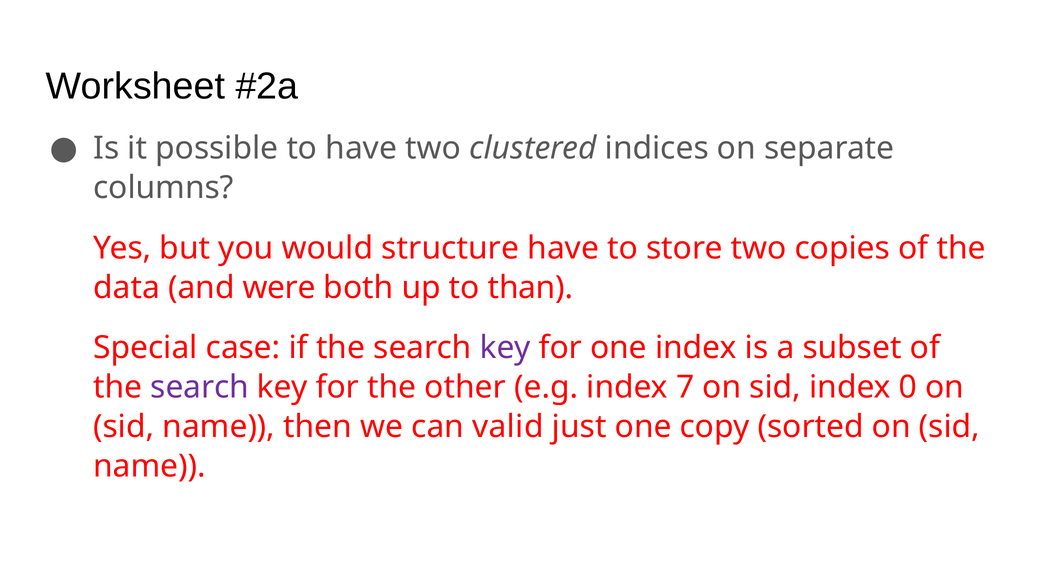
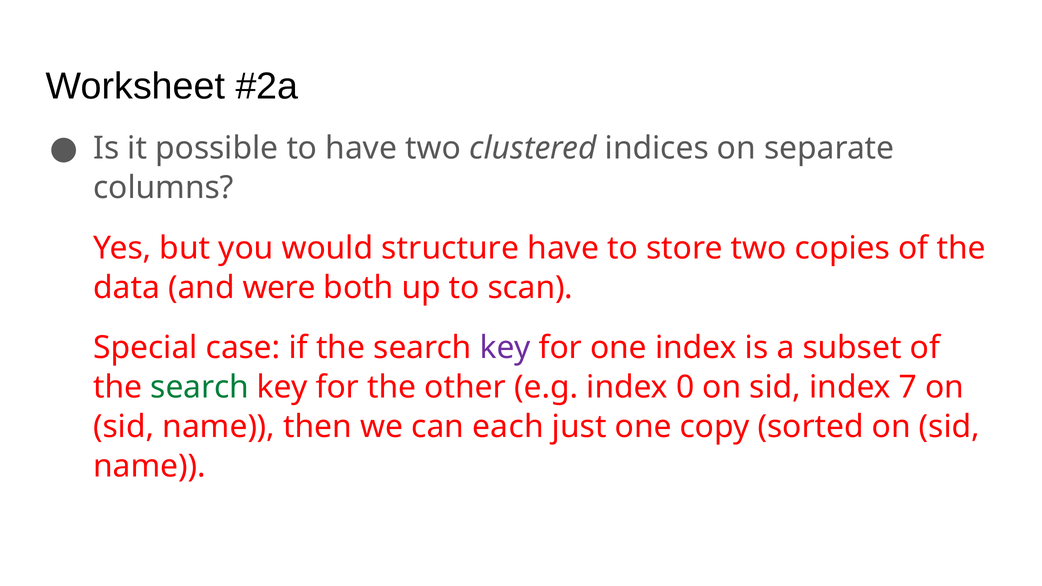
than: than -> scan
search at (200, 387) colour: purple -> green
7: 7 -> 0
0: 0 -> 7
valid: valid -> each
